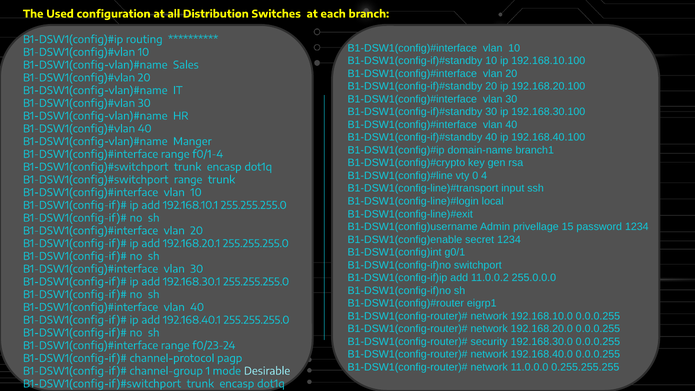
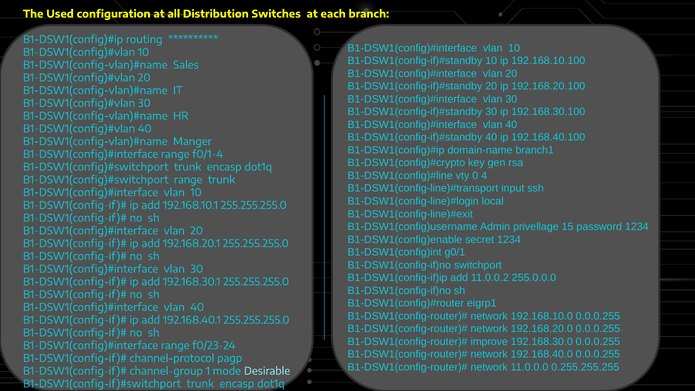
security: security -> improve
